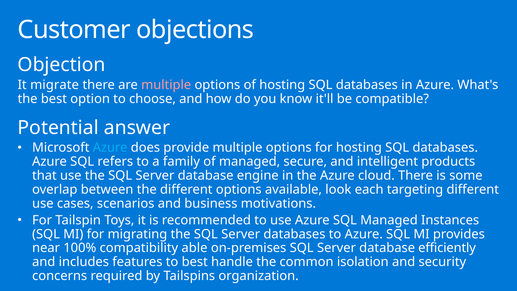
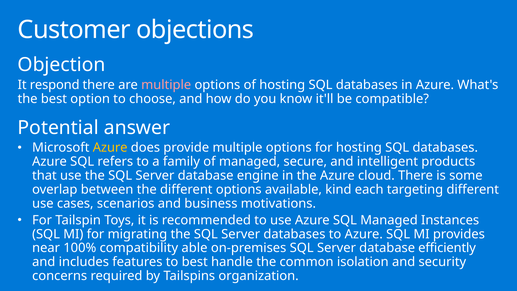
migrate: migrate -> respond
Azure at (110, 148) colour: light blue -> yellow
look: look -> kind
